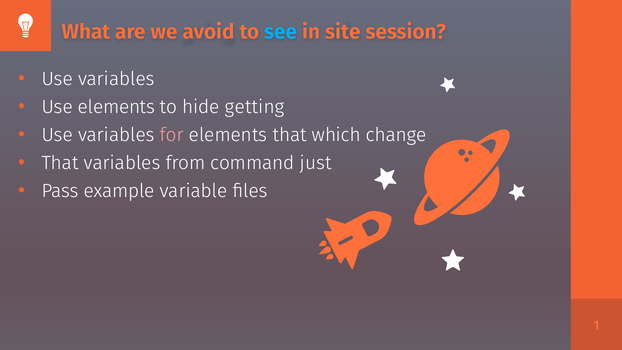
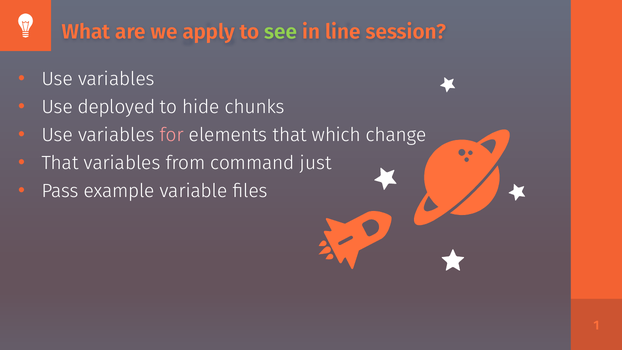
avoid: avoid -> apply
see colour: light blue -> light green
site: site -> line
Use elements: elements -> deployed
getting: getting -> chunks
